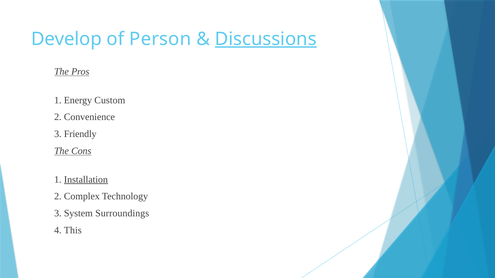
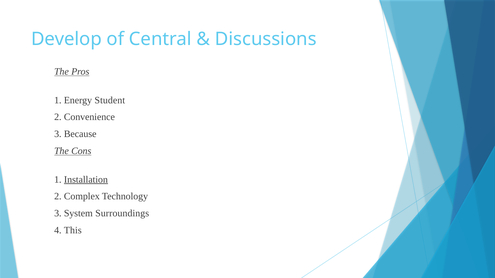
Person: Person -> Central
Discussions underline: present -> none
Custom: Custom -> Student
Friendly: Friendly -> Because
